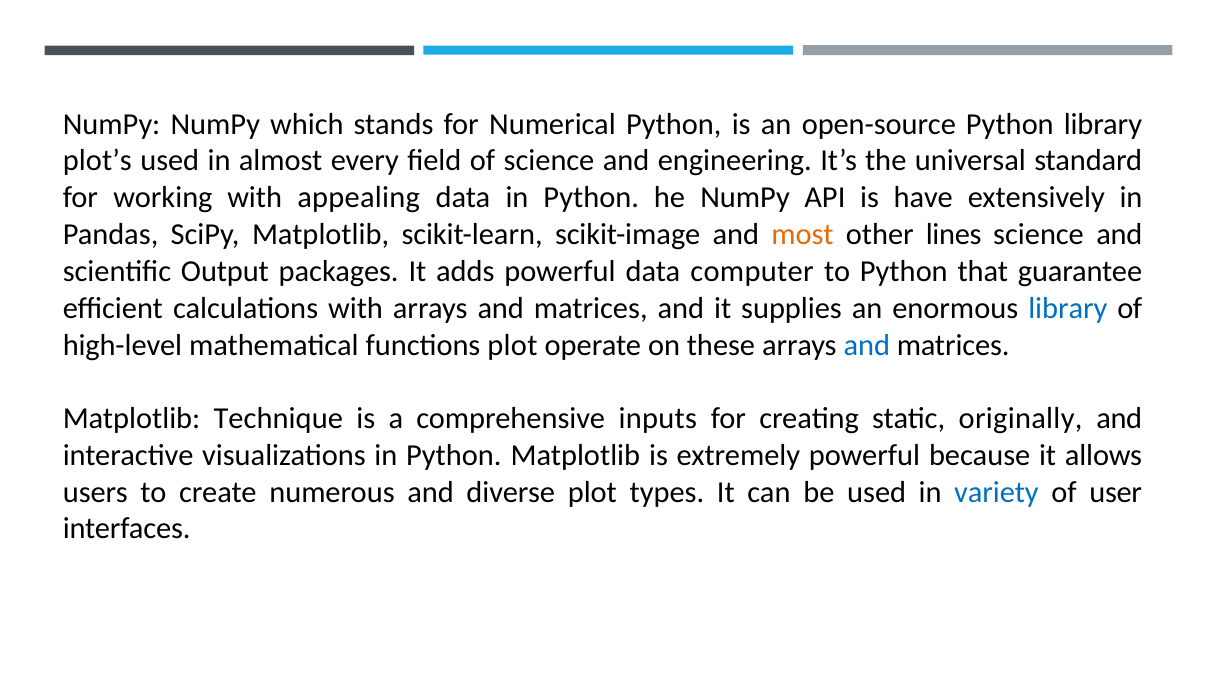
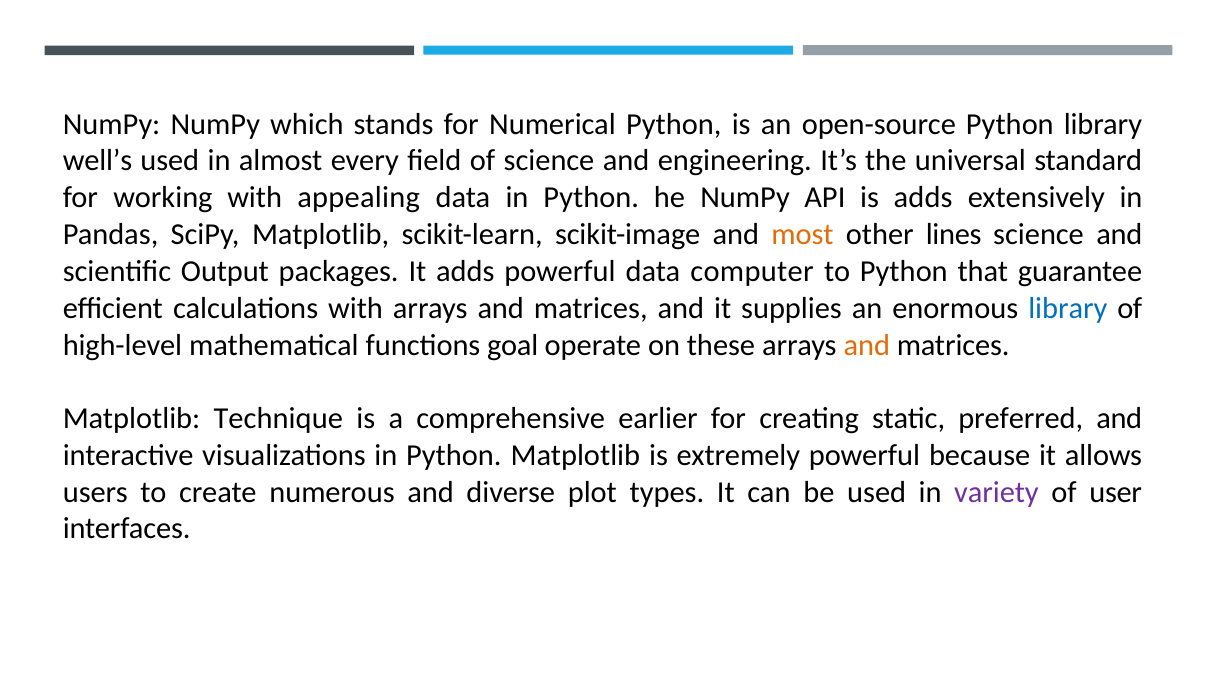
plot’s: plot’s -> well’s
is have: have -> adds
functions plot: plot -> goal
and at (867, 345) colour: blue -> orange
inputs: inputs -> earlier
originally: originally -> preferred
variety colour: blue -> purple
